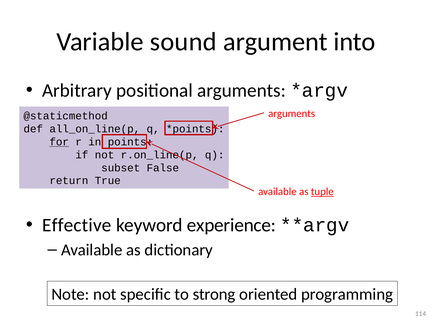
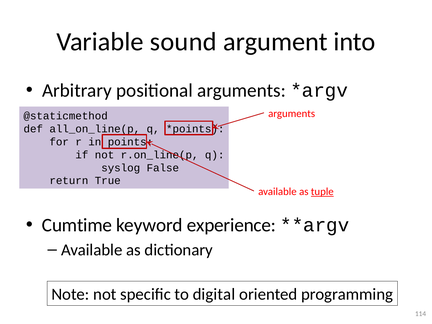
for underline: present -> none
subset: subset -> syslog
Effective: Effective -> Cumtime
strong: strong -> digital
